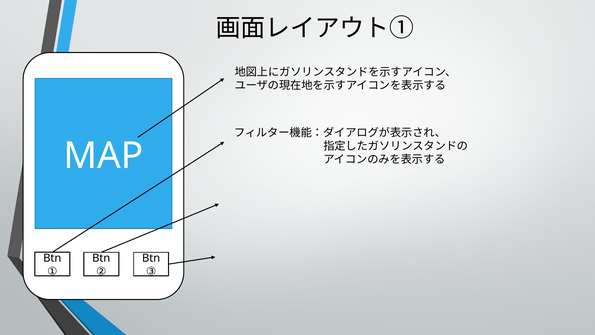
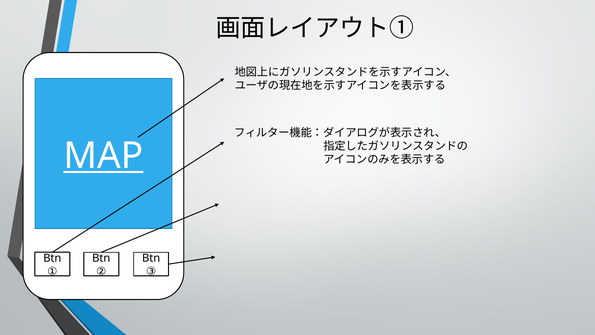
MAP underline: none -> present
